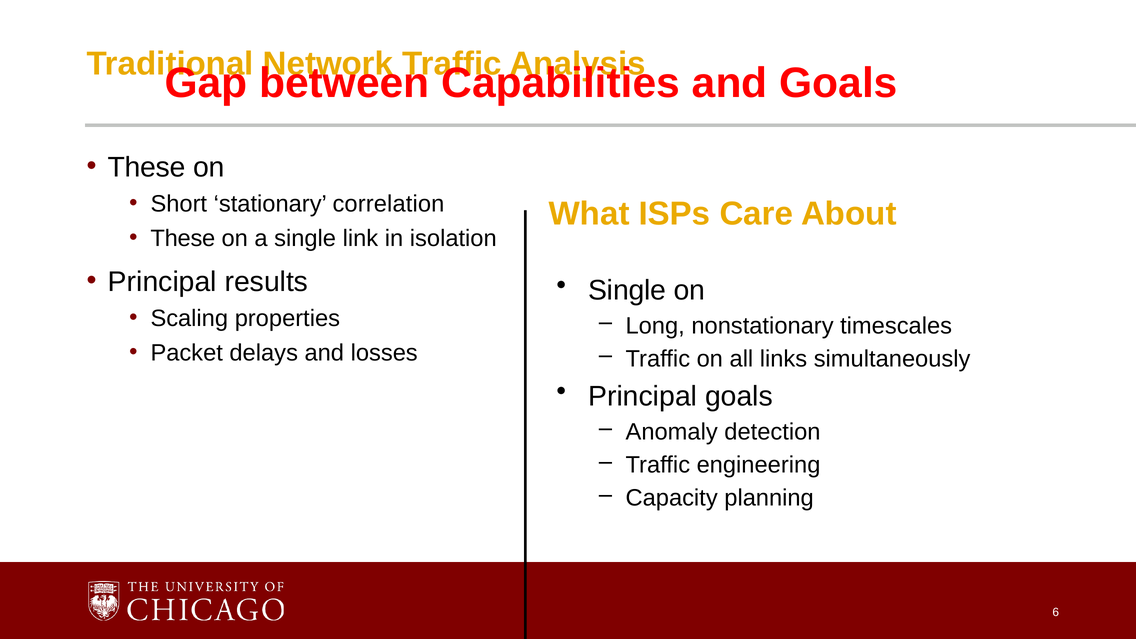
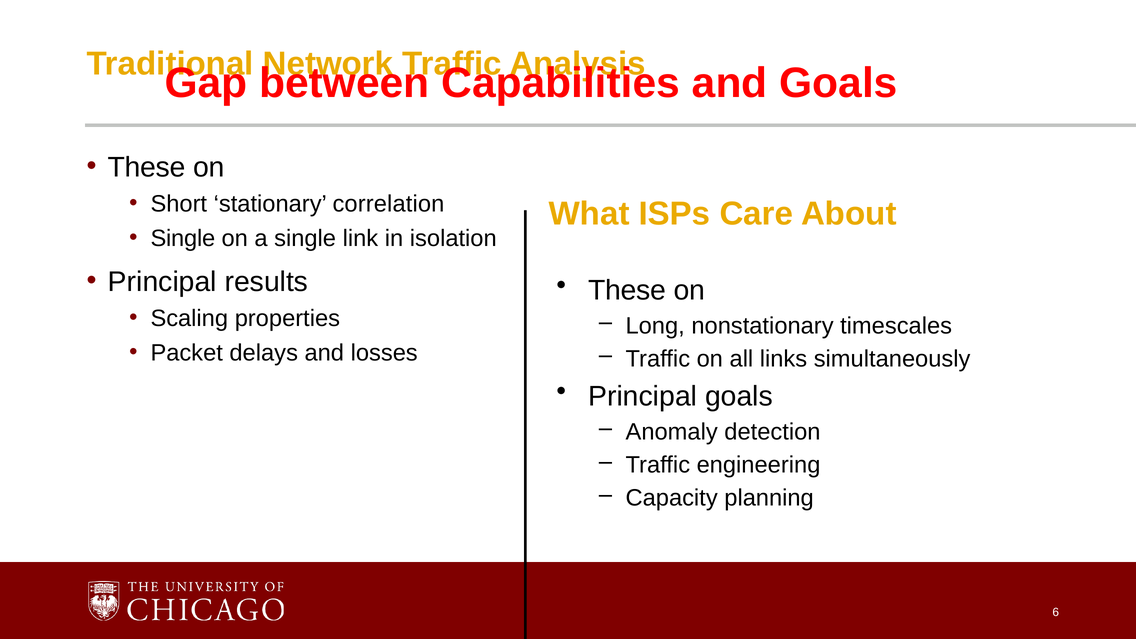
These at (183, 238): These -> Single
Single at (627, 290): Single -> These
